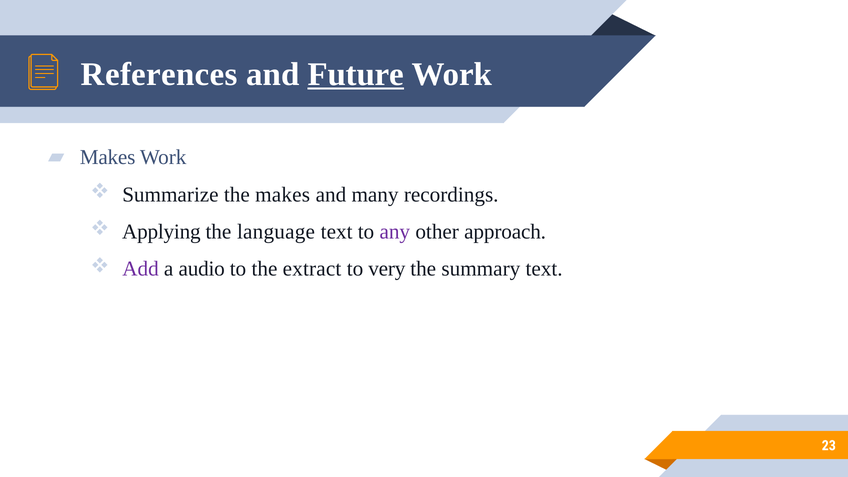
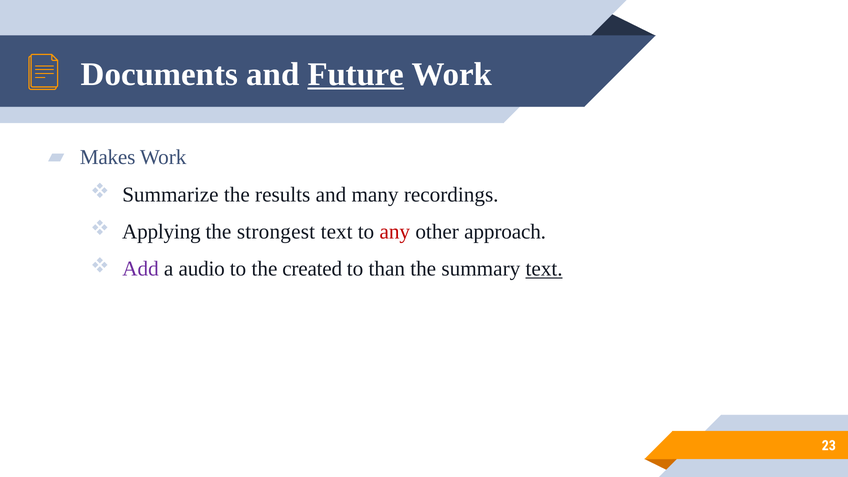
References: References -> Documents
the makes: makes -> results
language: language -> strongest
any colour: purple -> red
extract: extract -> created
very: very -> than
text at (544, 269) underline: none -> present
